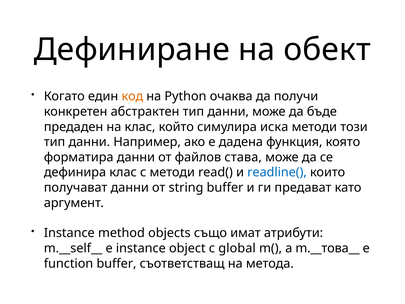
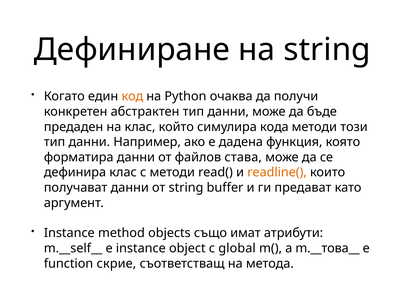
на обект: обект -> string
иска: иска -> кода
readline( colour: blue -> orange
function buffer: buffer -> скрие
